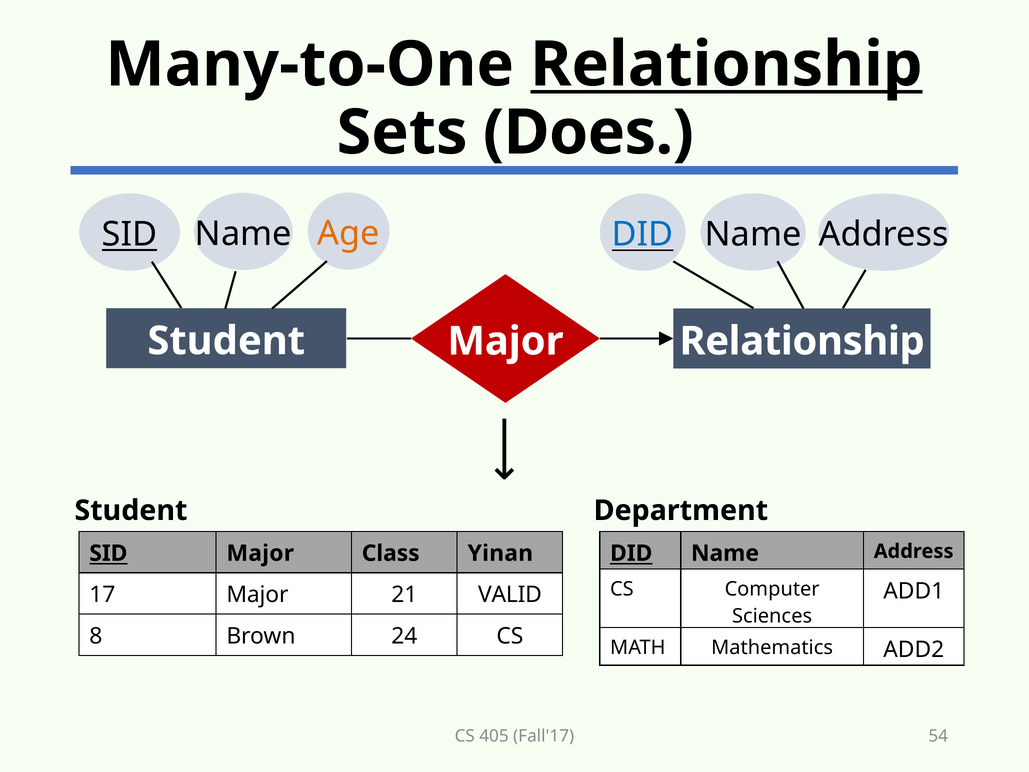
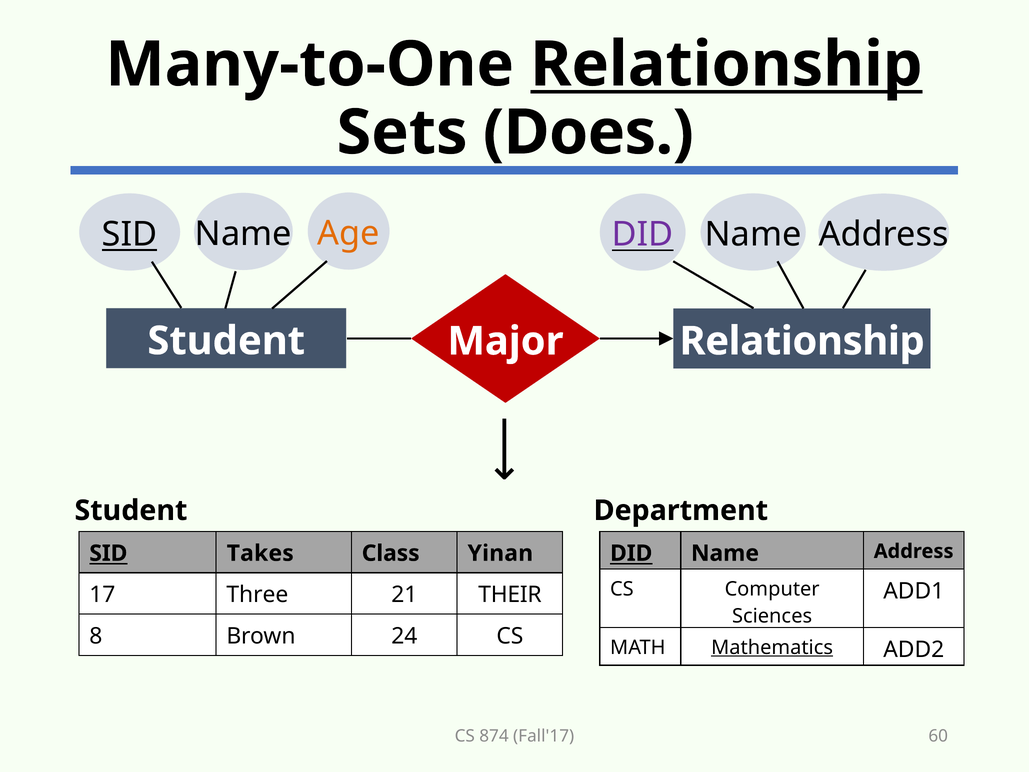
DID at (643, 235) colour: blue -> purple
SID Major: Major -> Takes
17 Major: Major -> Three
VALID: VALID -> THEIR
Mathematics underline: none -> present
405: 405 -> 874
54: 54 -> 60
